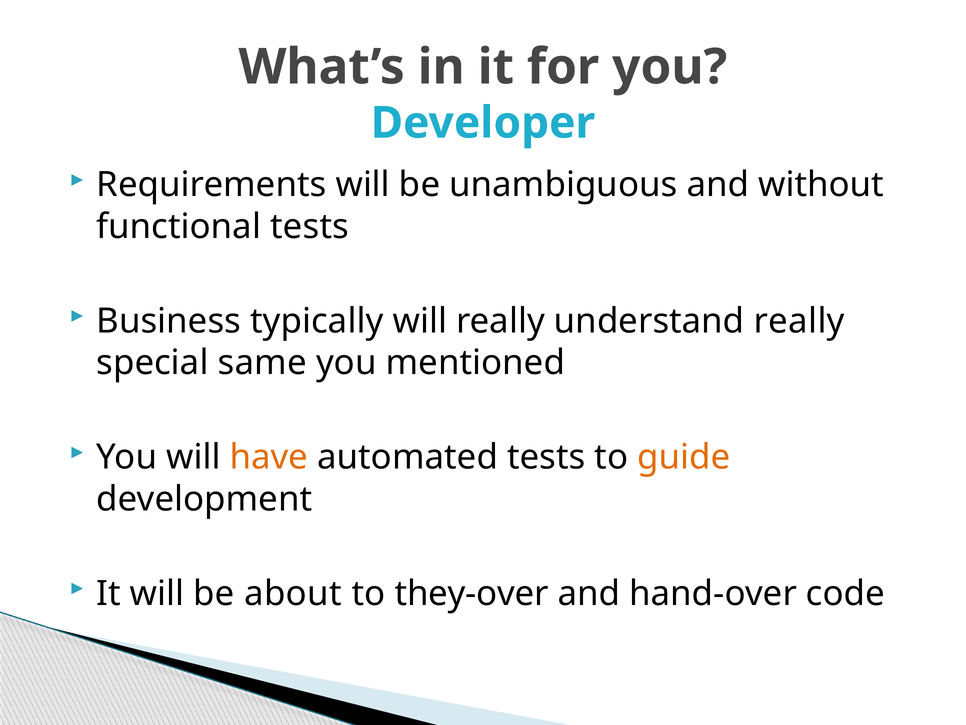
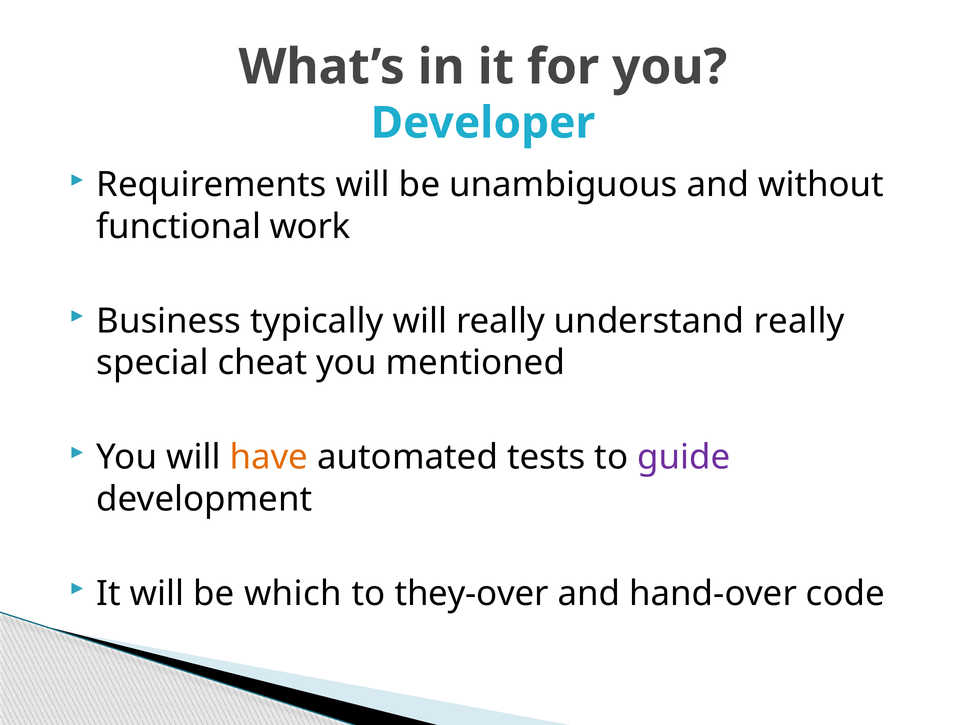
functional tests: tests -> work
same: same -> cheat
guide colour: orange -> purple
about: about -> which
